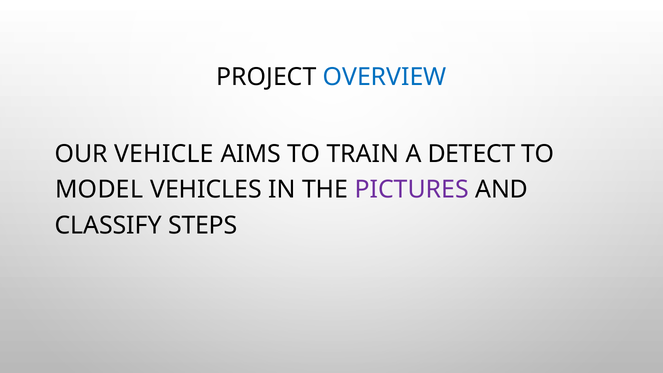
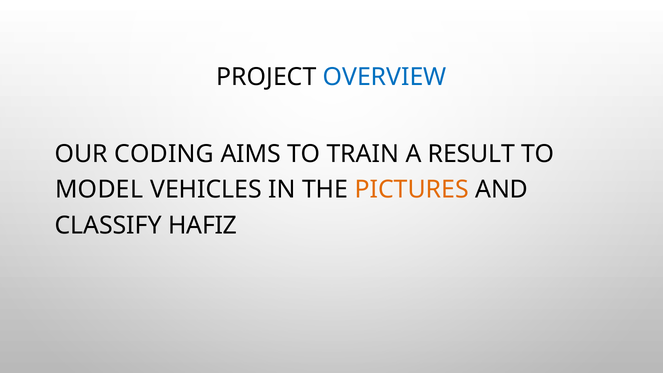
VEHICLE: VEHICLE -> CODING
DETECT: DETECT -> RESULT
PICTURES colour: purple -> orange
STEPS: STEPS -> HAFIZ
